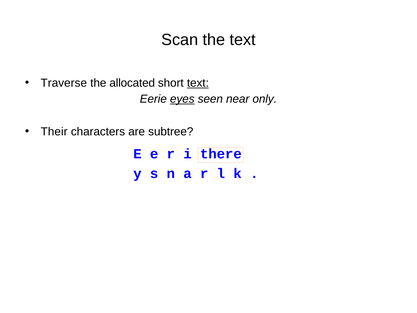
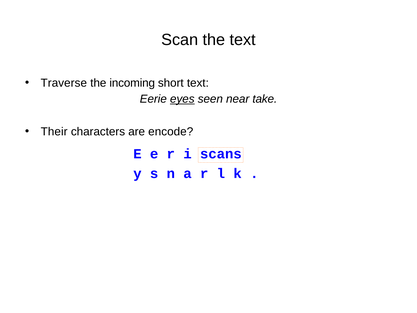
allocated: allocated -> incoming
text at (198, 83) underline: present -> none
only: only -> take
subtree: subtree -> encode
there: there -> scans
